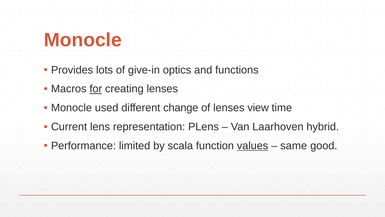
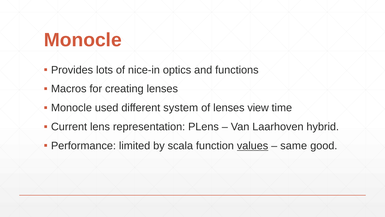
give-in: give-in -> nice-in
for underline: present -> none
change: change -> system
